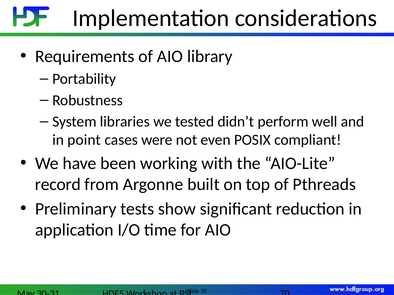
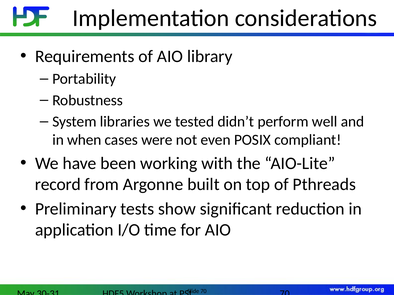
point: point -> when
